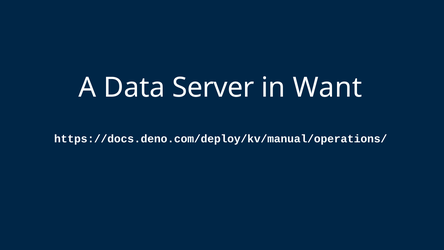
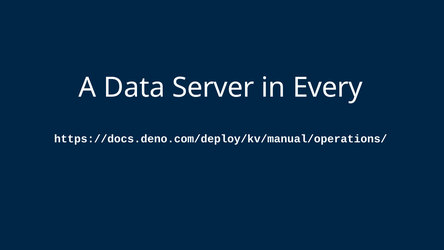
Want: Want -> Every
